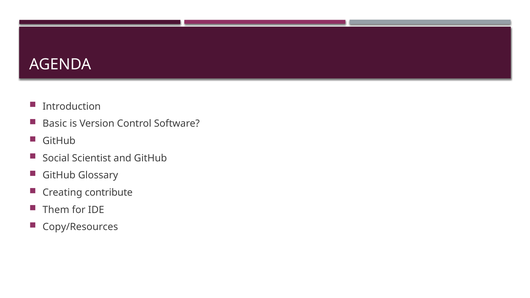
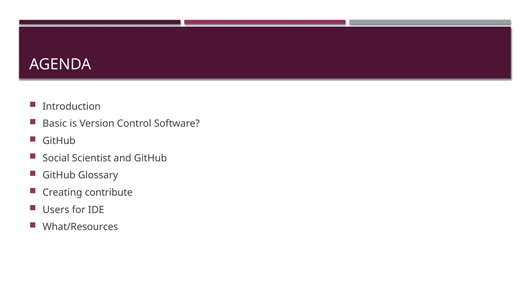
Them: Them -> Users
Copy/Resources: Copy/Resources -> What/Resources
